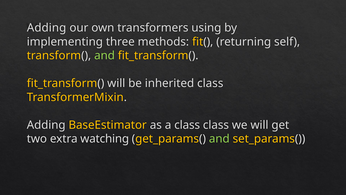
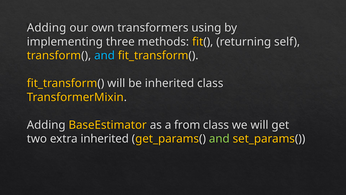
and at (104, 56) colour: light green -> light blue
a class: class -> from
extra watching: watching -> inherited
